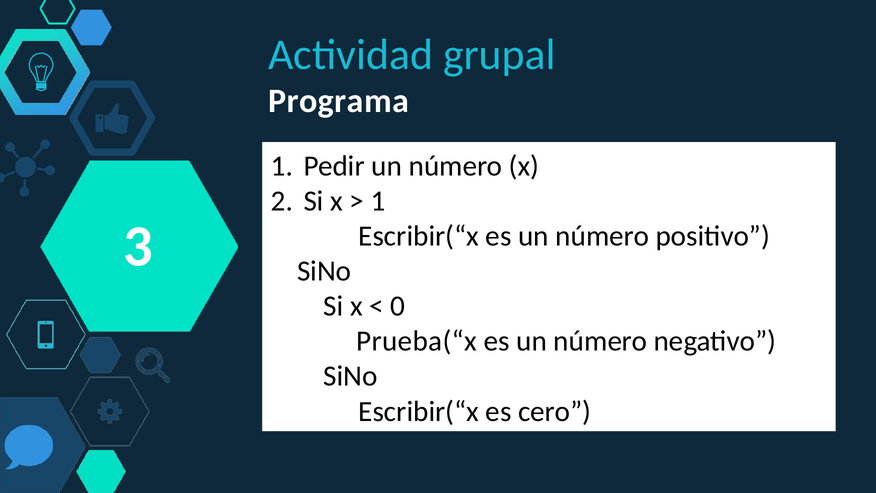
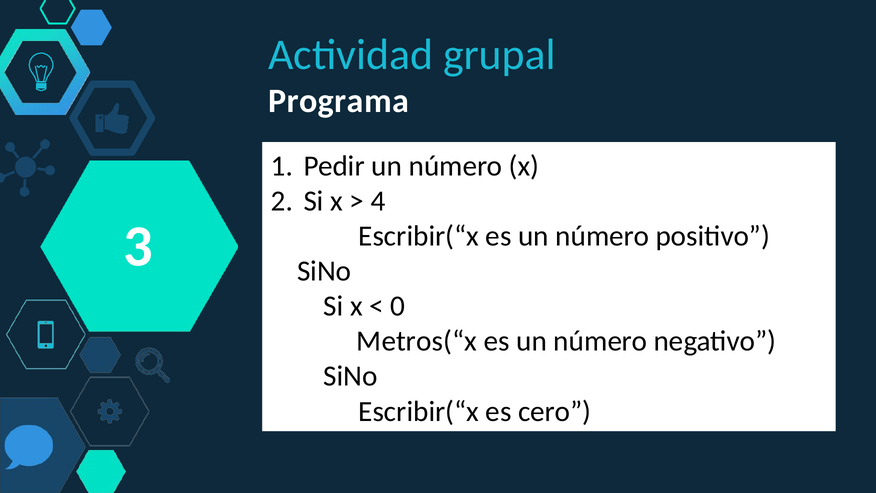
1 at (378, 201): 1 -> 4
Prueba(“x: Prueba(“x -> Metros(“x
